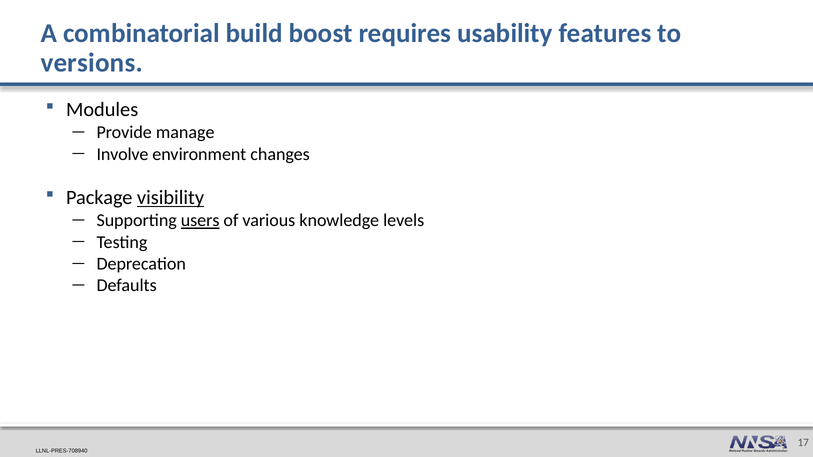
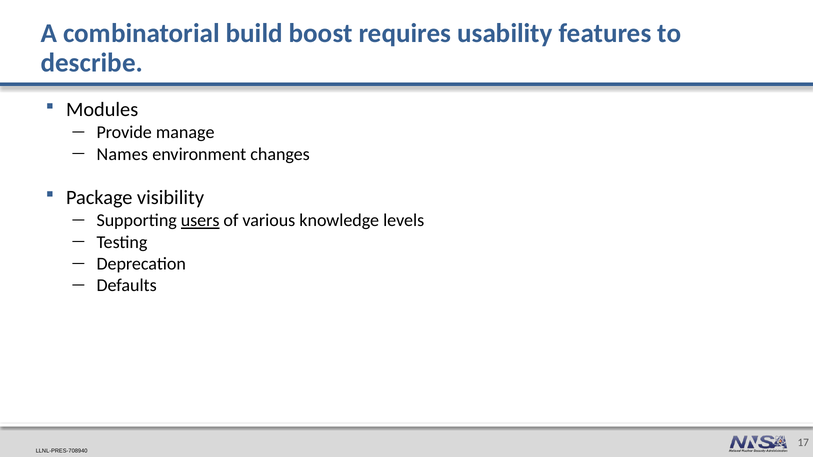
versions: versions -> describe
Involve: Involve -> Names
visibility underline: present -> none
